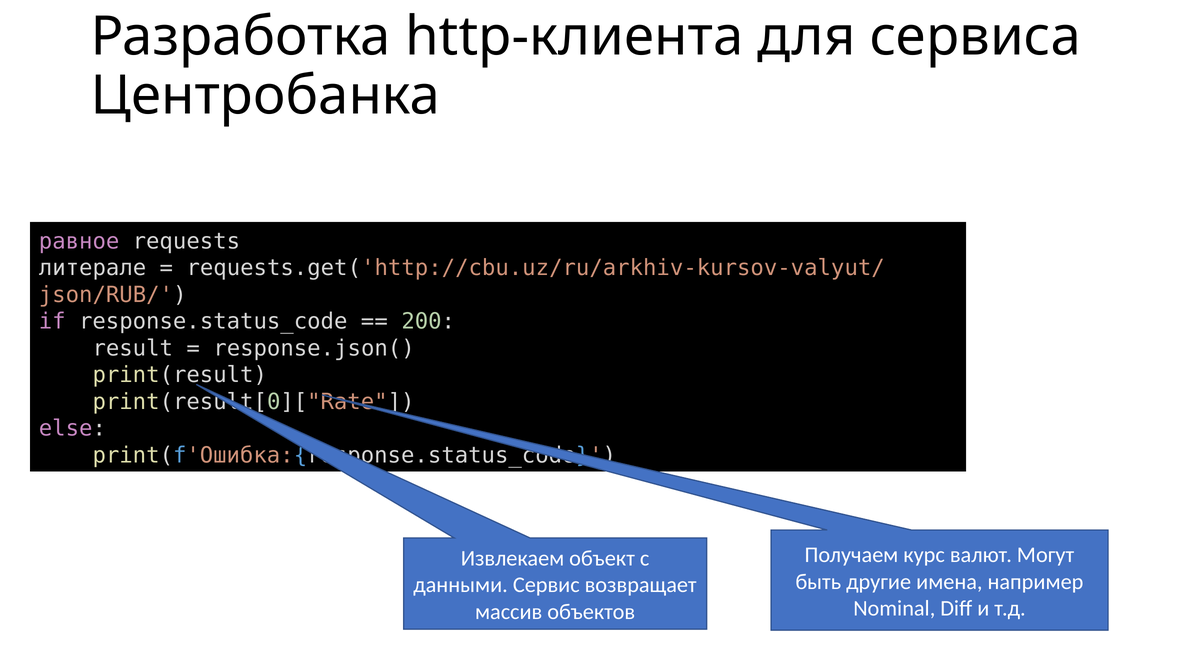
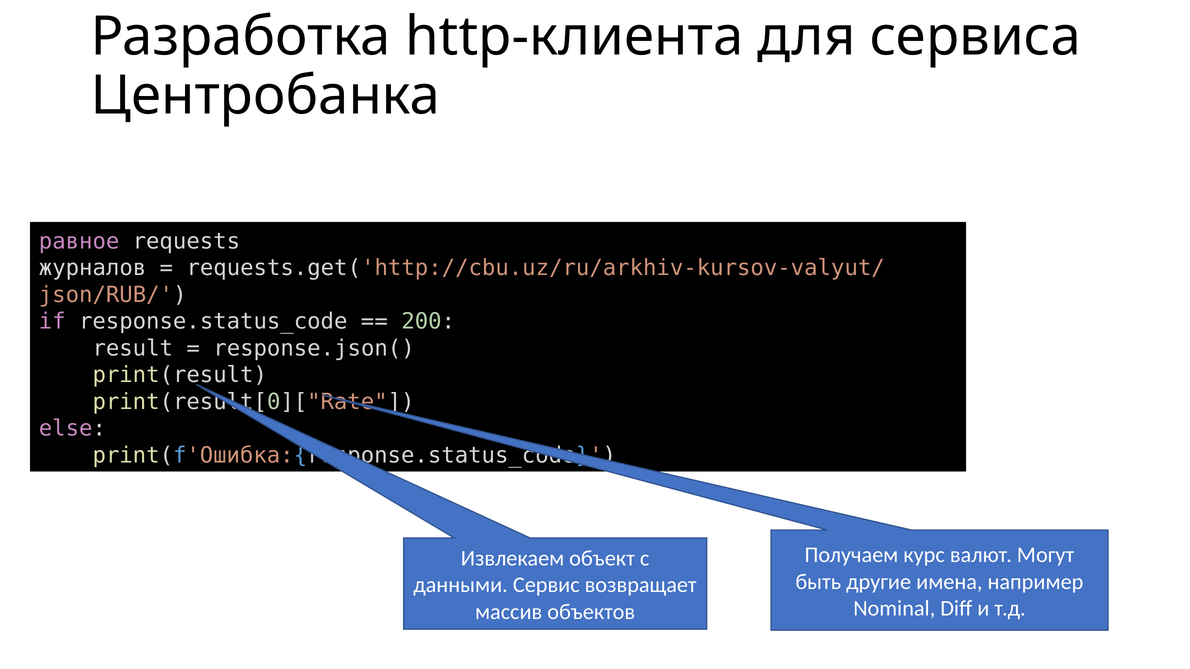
литерале: литерале -> журналов
